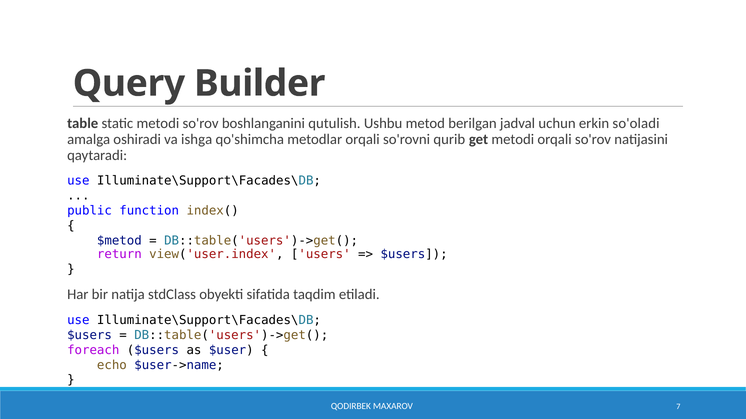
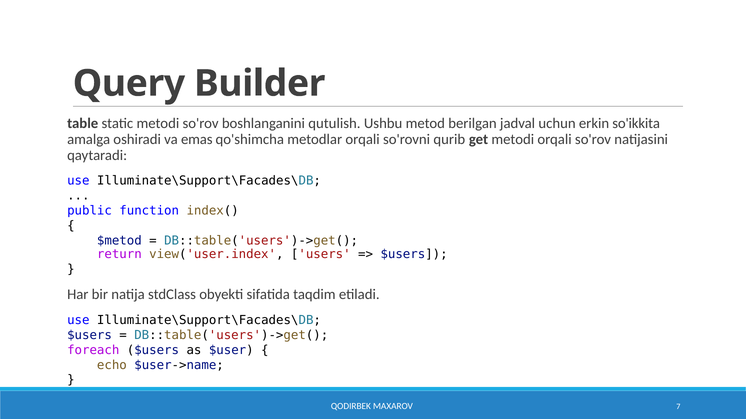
so'oladi: so'oladi -> so'ikkita
ishga: ishga -> emas
